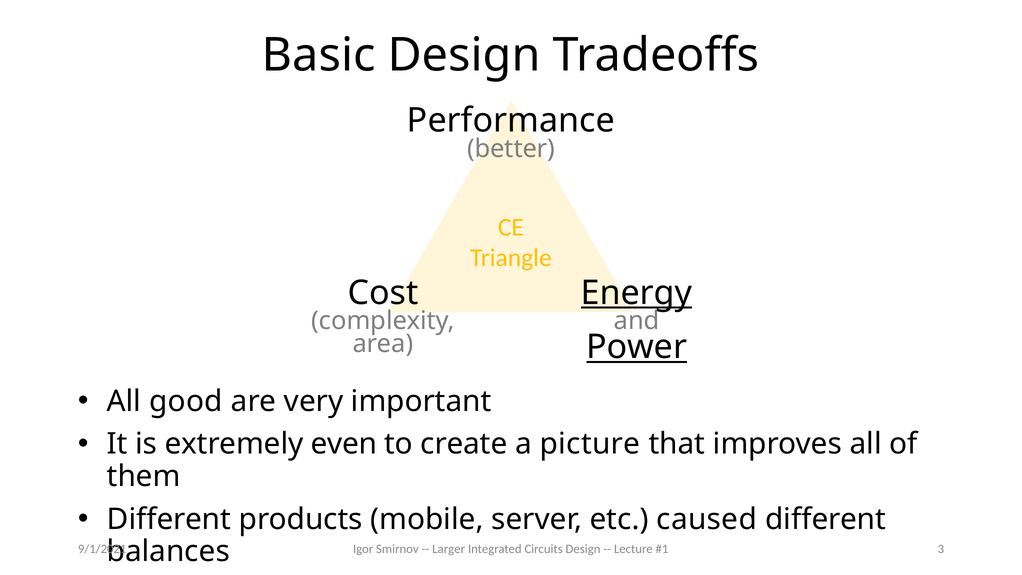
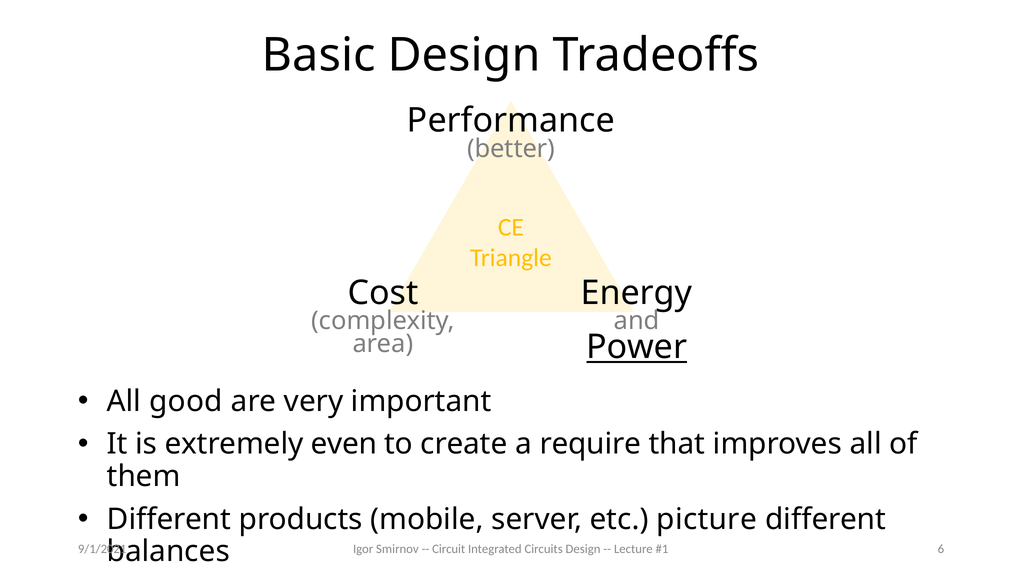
Energy underline: present -> none
picture: picture -> require
caused: caused -> picture
Larger: Larger -> Circuit
3: 3 -> 6
